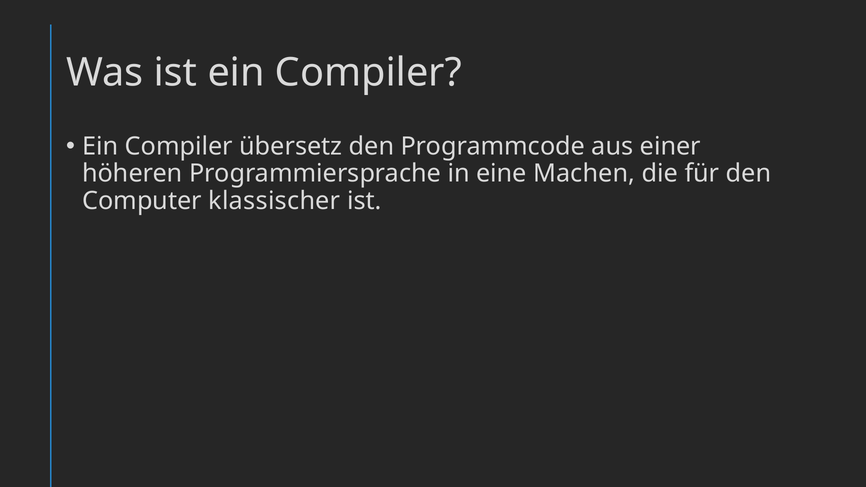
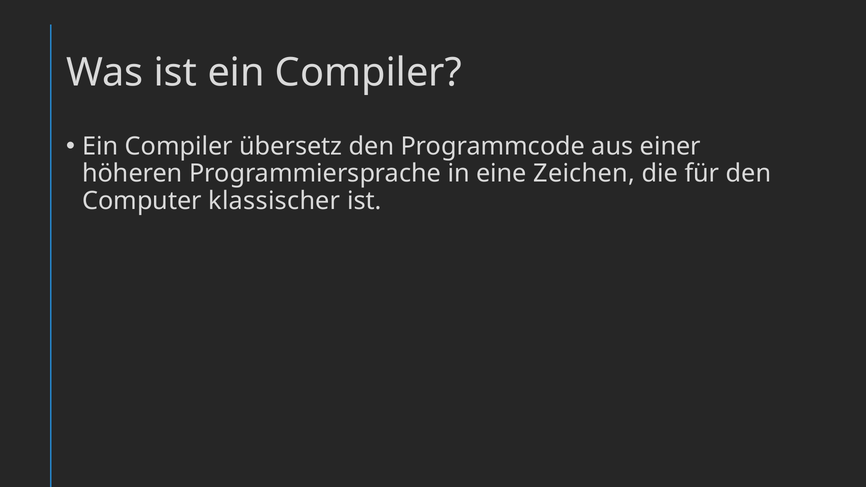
Machen: Machen -> Zeichen
